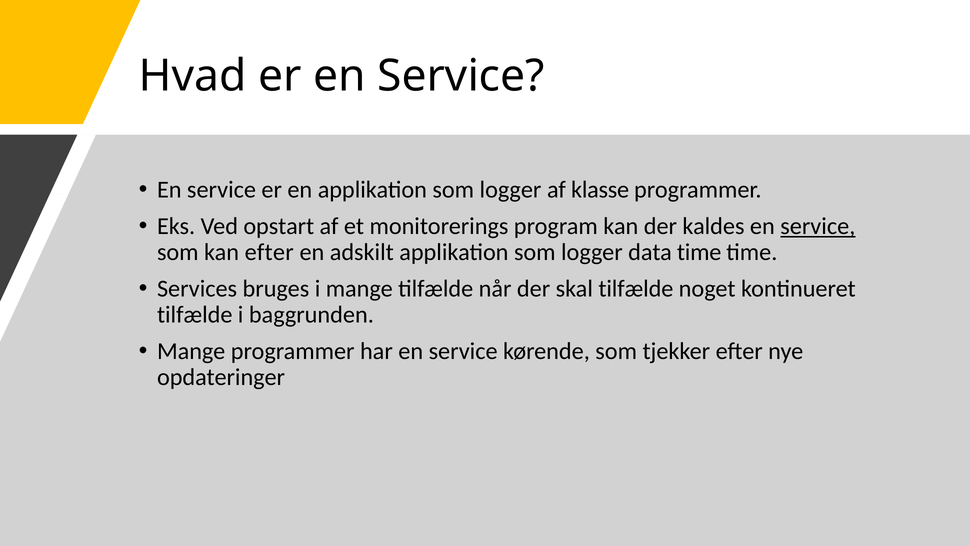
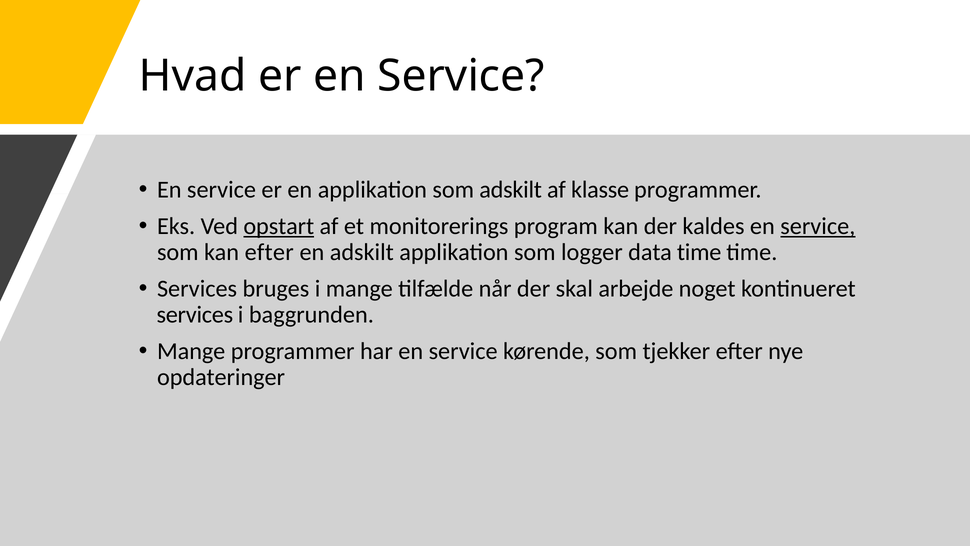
en applikation som logger: logger -> adskilt
opstart underline: none -> present
skal tilfælde: tilfælde -> arbejde
tilfælde at (195, 315): tilfælde -> services
